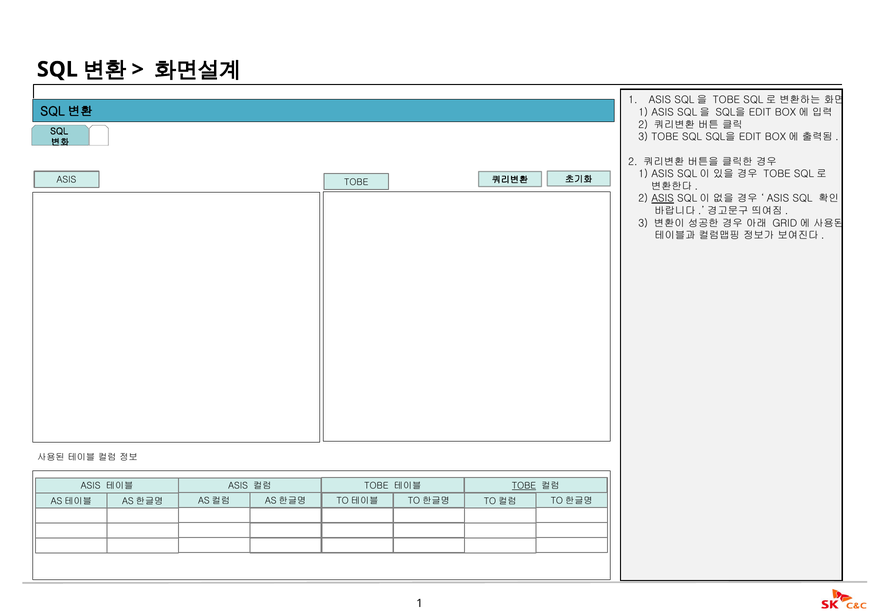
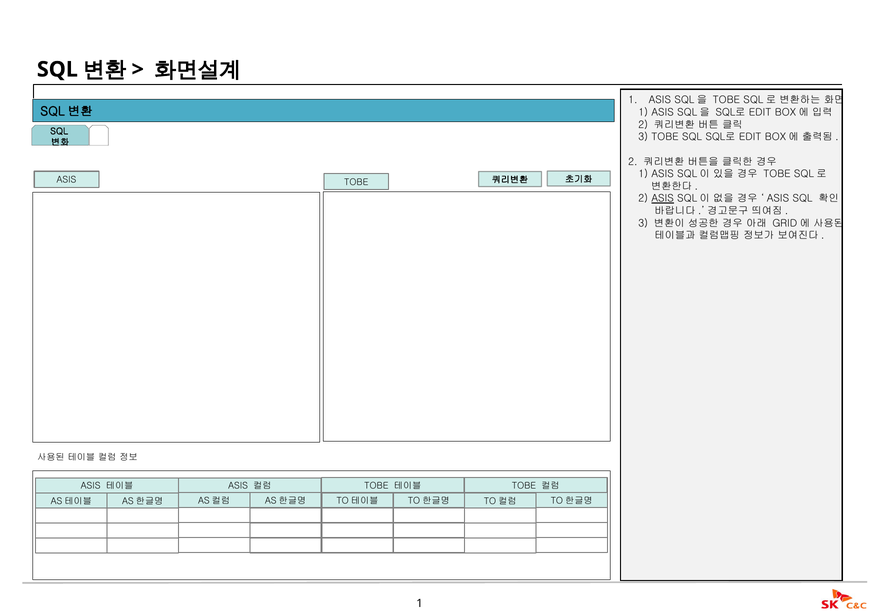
SQL을 at (731, 112): SQL을 -> SQL로
SQL SQL을: SQL을 -> SQL로
TOBE at (524, 486) underline: present -> none
